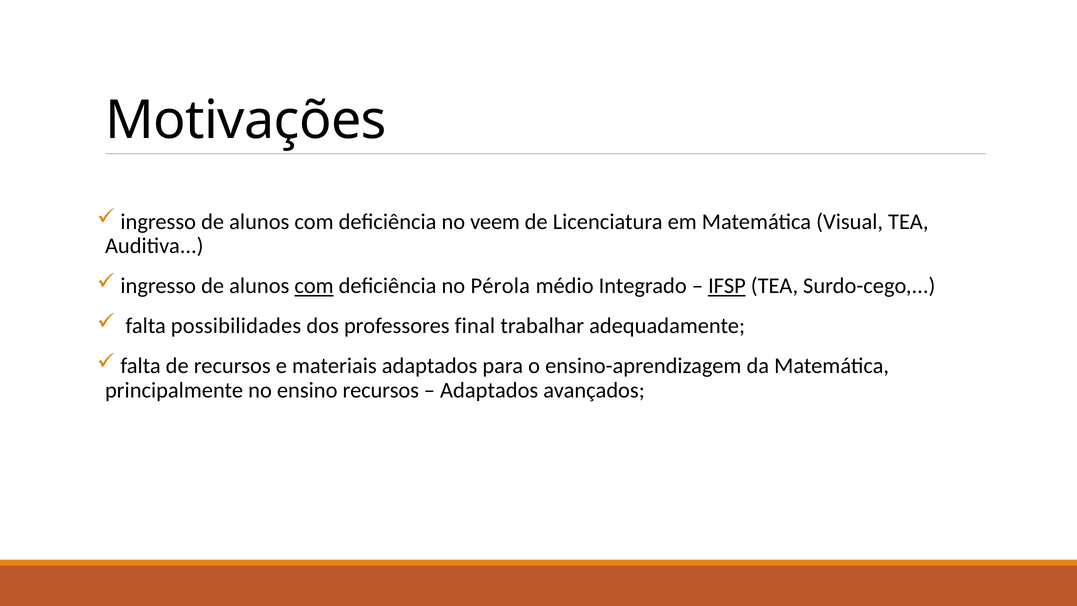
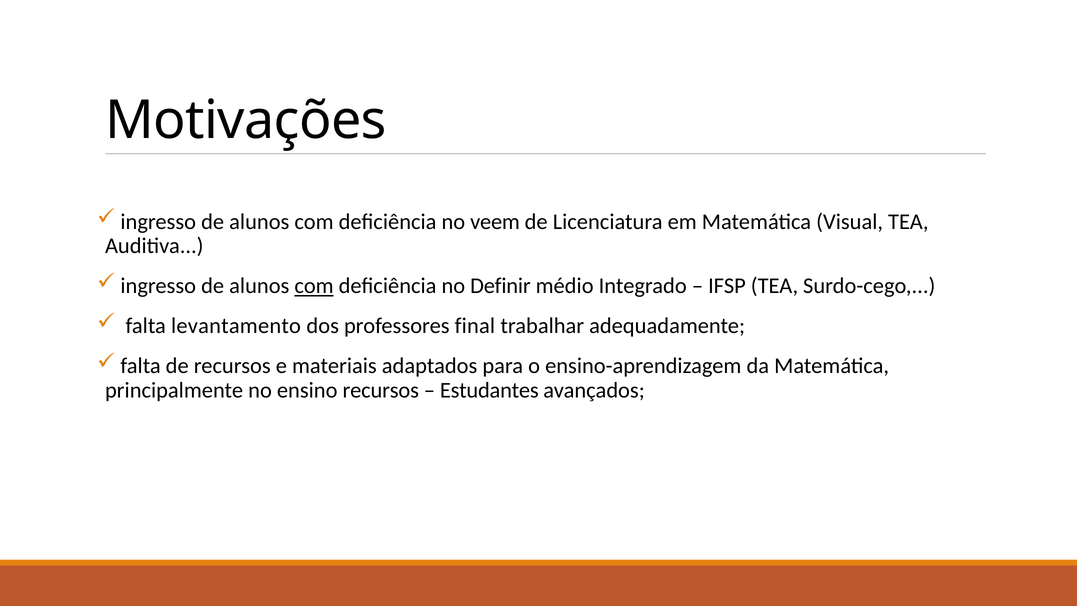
Pérola: Pérola -> Definir
IFSP underline: present -> none
possibilidades: possibilidades -> levantamento
Adaptados at (489, 390): Adaptados -> Estudantes
